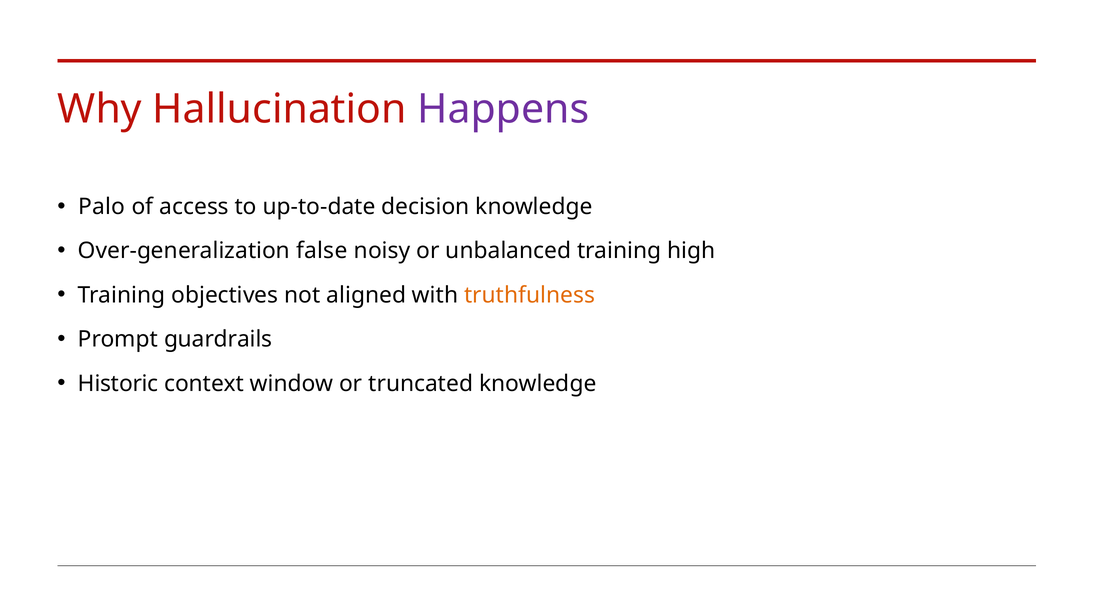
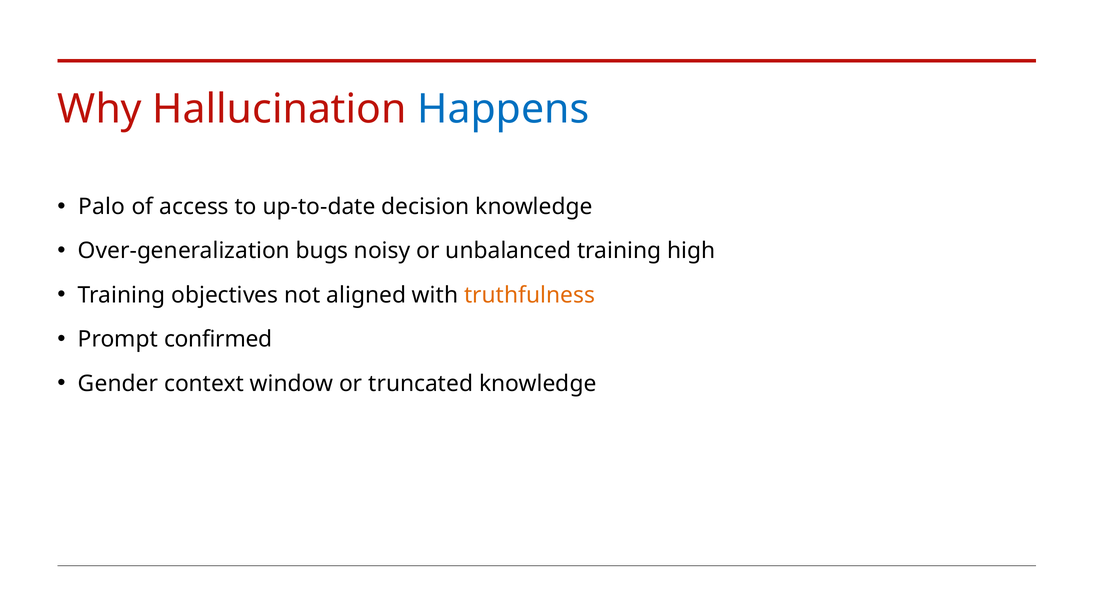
Happens colour: purple -> blue
false: false -> bugs
guardrails: guardrails -> confirmed
Historic: Historic -> Gender
